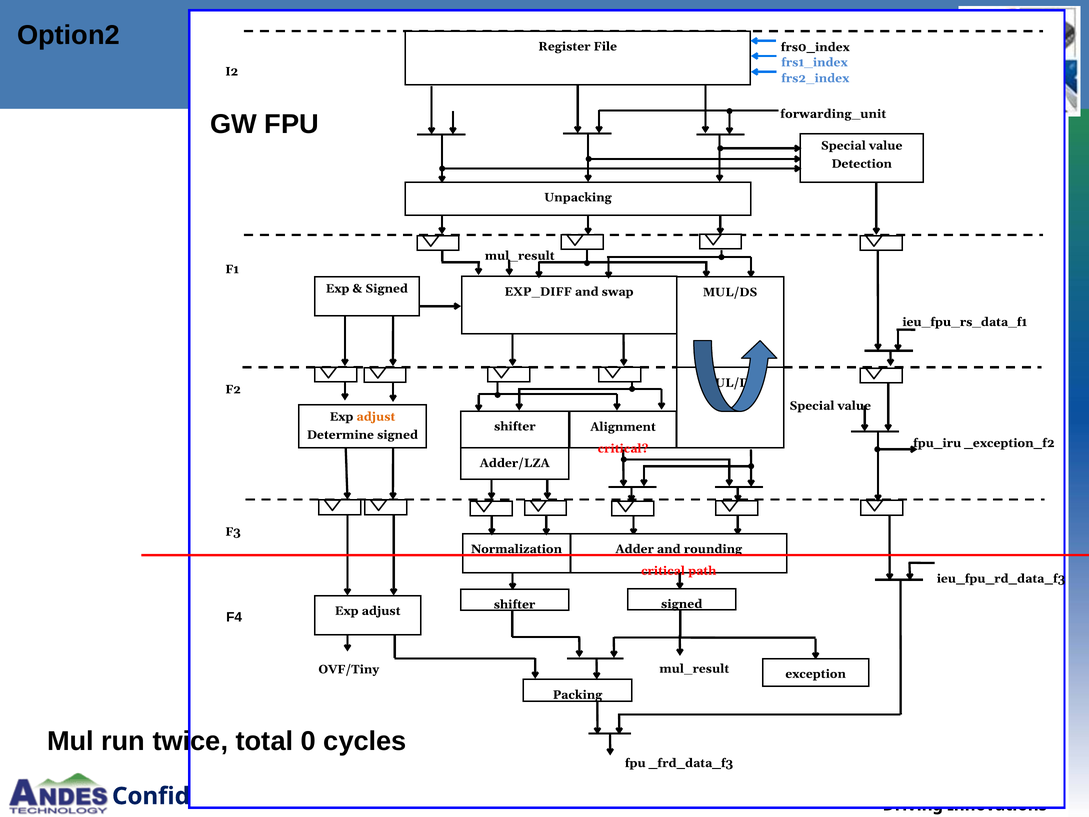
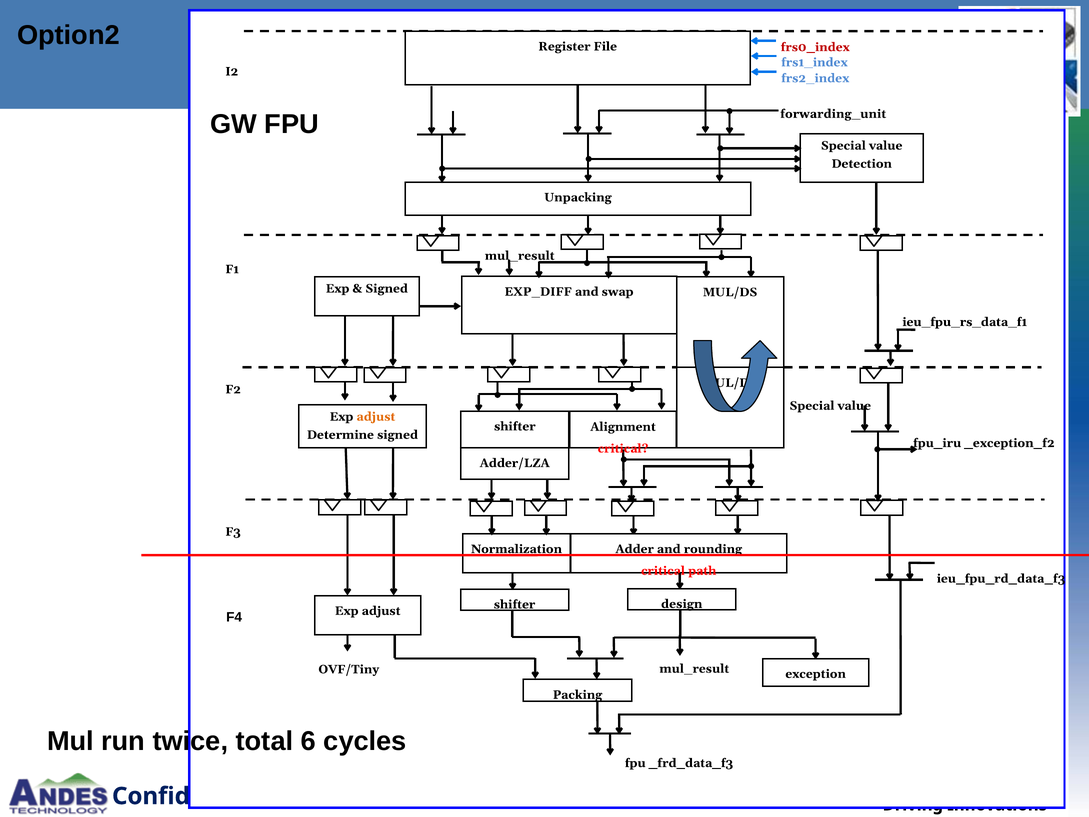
frs0_index colour: black -> red
shifter signed: signed -> design
0: 0 -> 6
